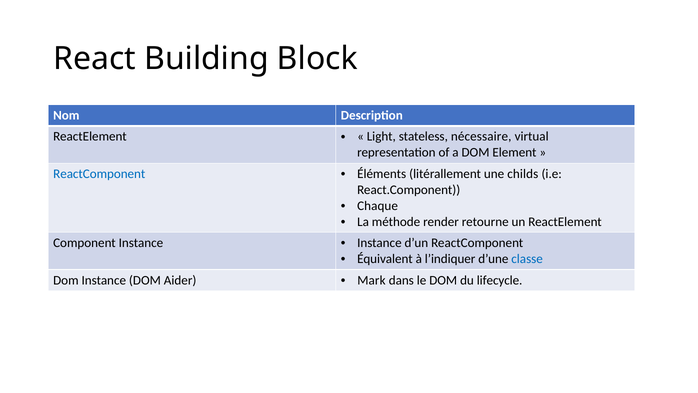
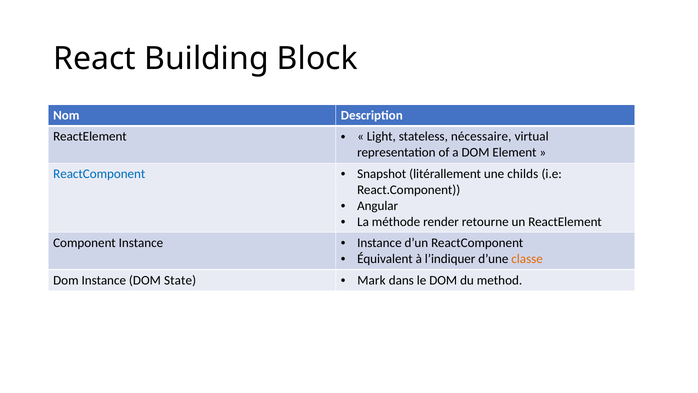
Éléments: Éléments -> Snapshot
Chaque: Chaque -> Angular
classe colour: blue -> orange
Aider: Aider -> State
lifecycle: lifecycle -> method
